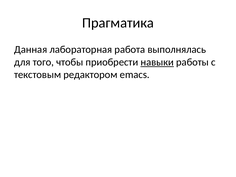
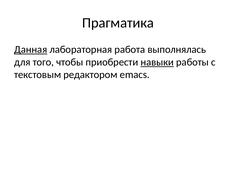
Данная underline: none -> present
